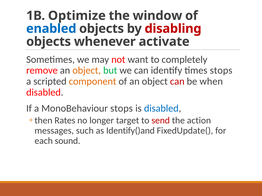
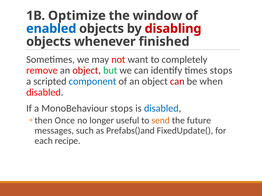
activate: activate -> finished
object at (87, 71) colour: orange -> red
component colour: orange -> blue
Rates: Rates -> Once
target: target -> useful
send colour: red -> orange
action: action -> future
Identify()and: Identify()and -> Prefabs()and
sound: sound -> recipe
